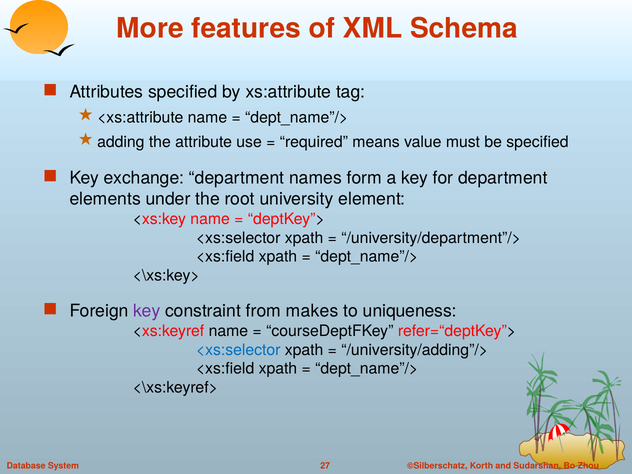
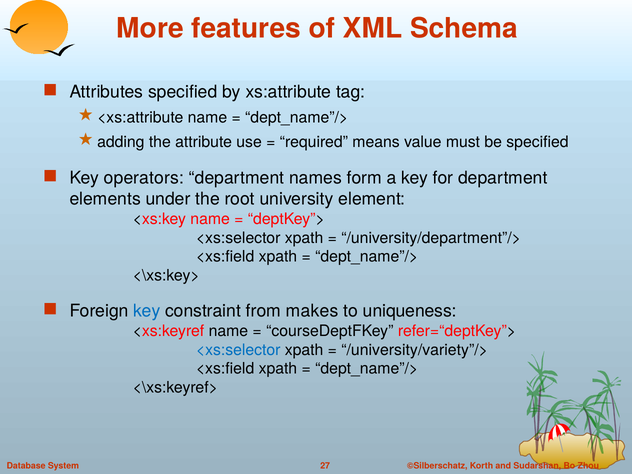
exchange: exchange -> operators
key at (147, 311) colour: purple -> blue
/university/adding”/>: /university/adding”/> -> /university/variety”/>
